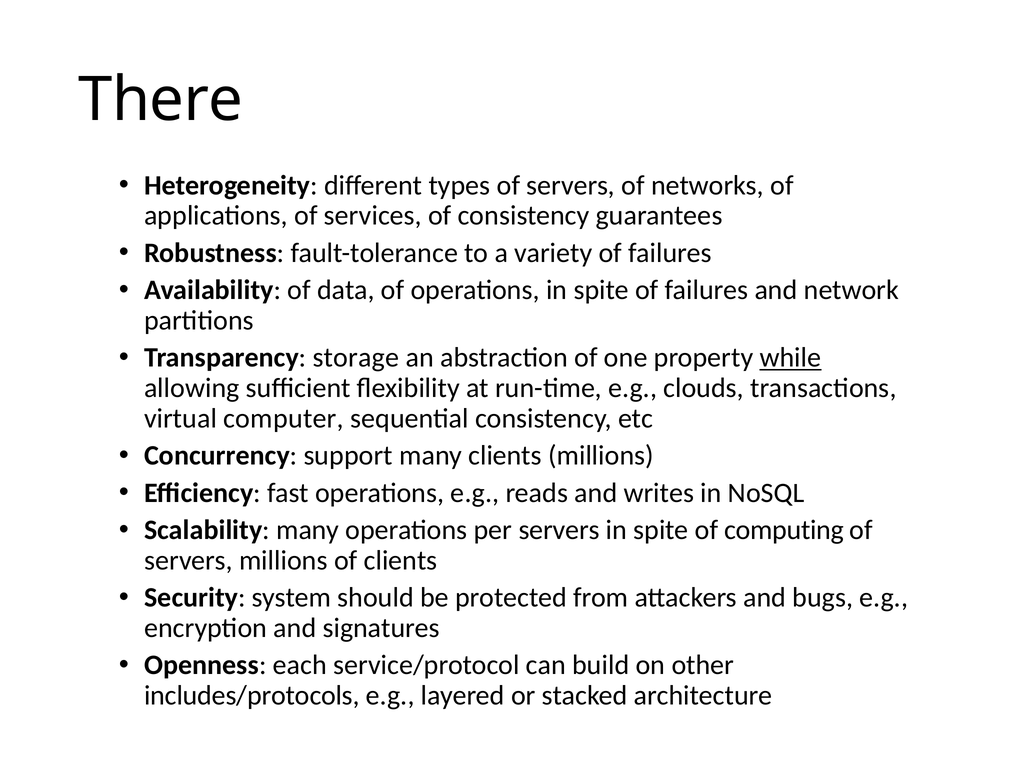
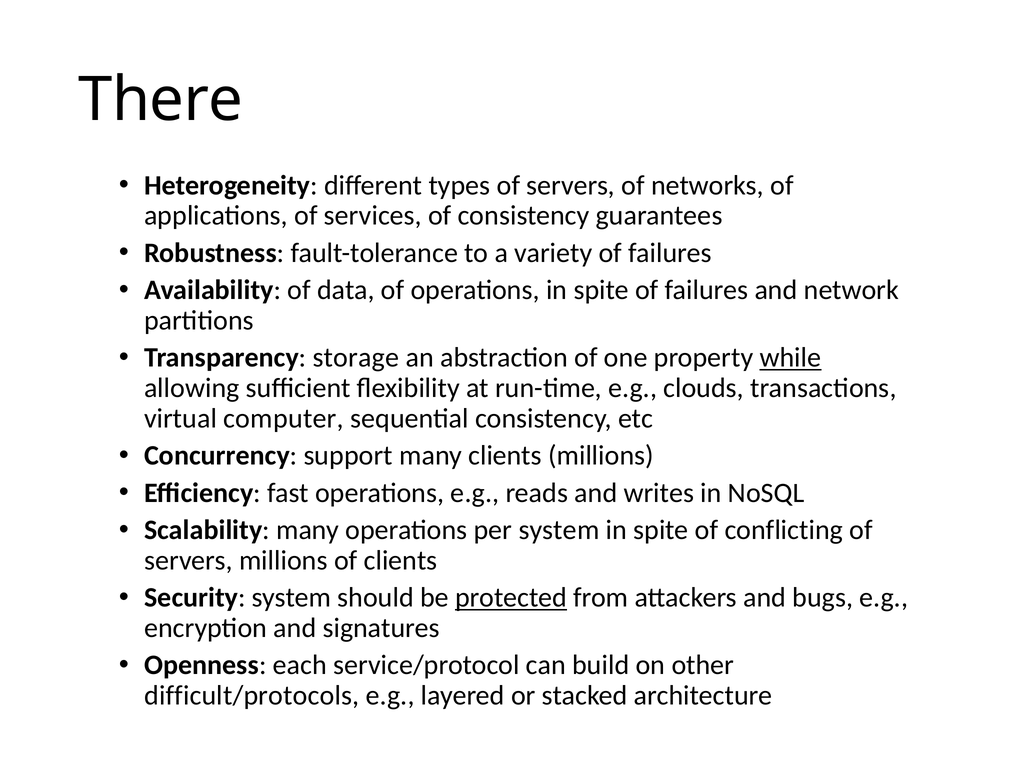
per servers: servers -> system
computing: computing -> conflicting
protected underline: none -> present
includes/protocols: includes/protocols -> difficult/protocols
